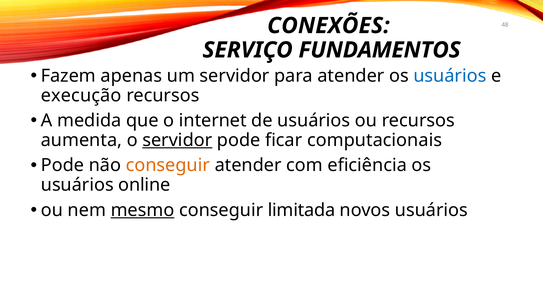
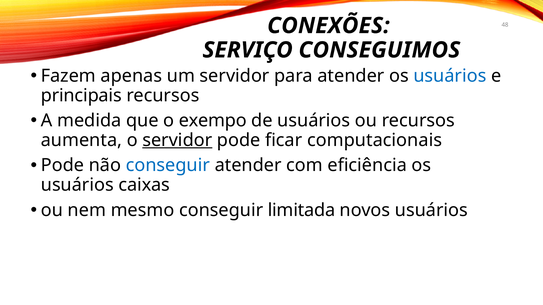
FUNDAMENTOS: FUNDAMENTOS -> CONSEGUIMOS
execução: execução -> principais
internet: internet -> exempo
conseguir at (168, 166) colour: orange -> blue
online: online -> caixas
mesmo underline: present -> none
